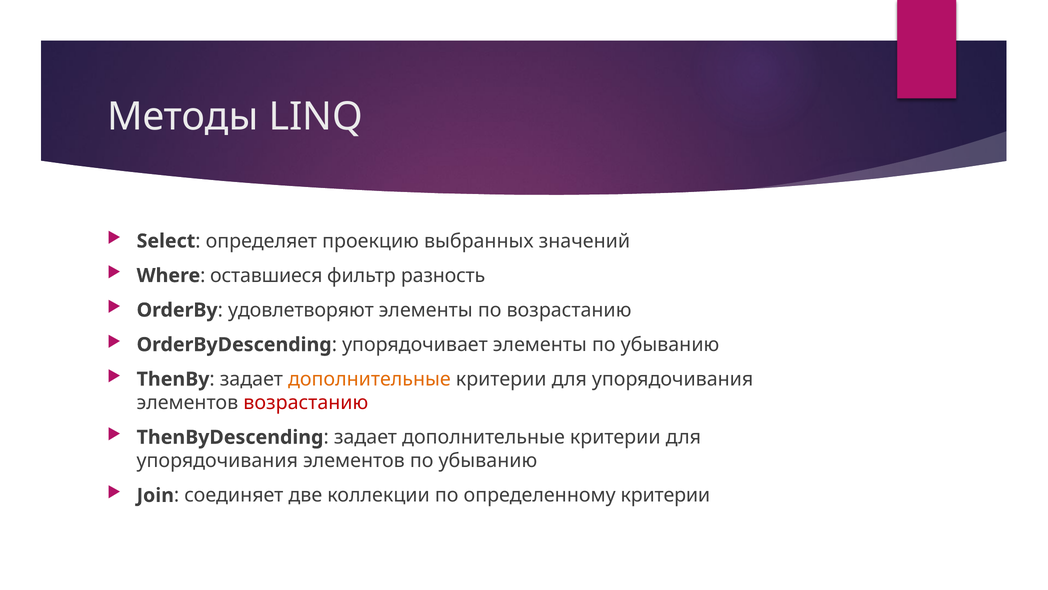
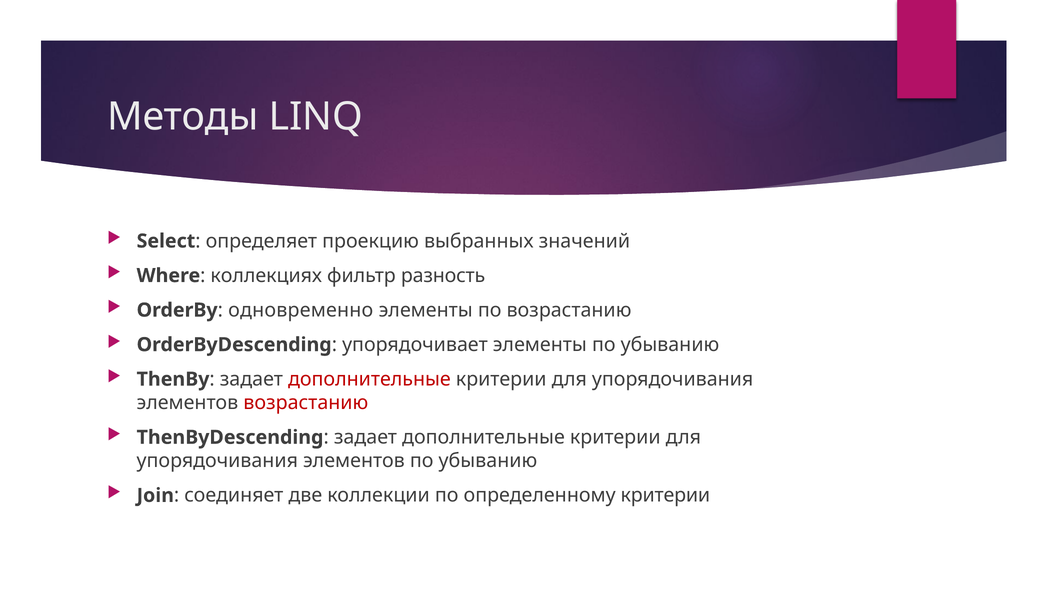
оставшиеся: оставшиеся -> коллекциях
удовлетворяют: удовлетворяют -> одновременно
дополнительные at (369, 379) colour: orange -> red
